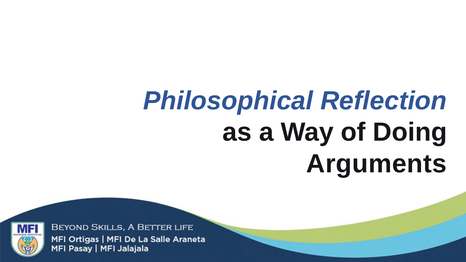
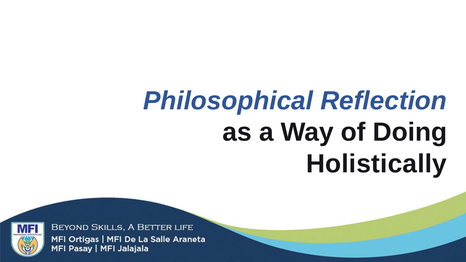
Arguments: Arguments -> Holistically
